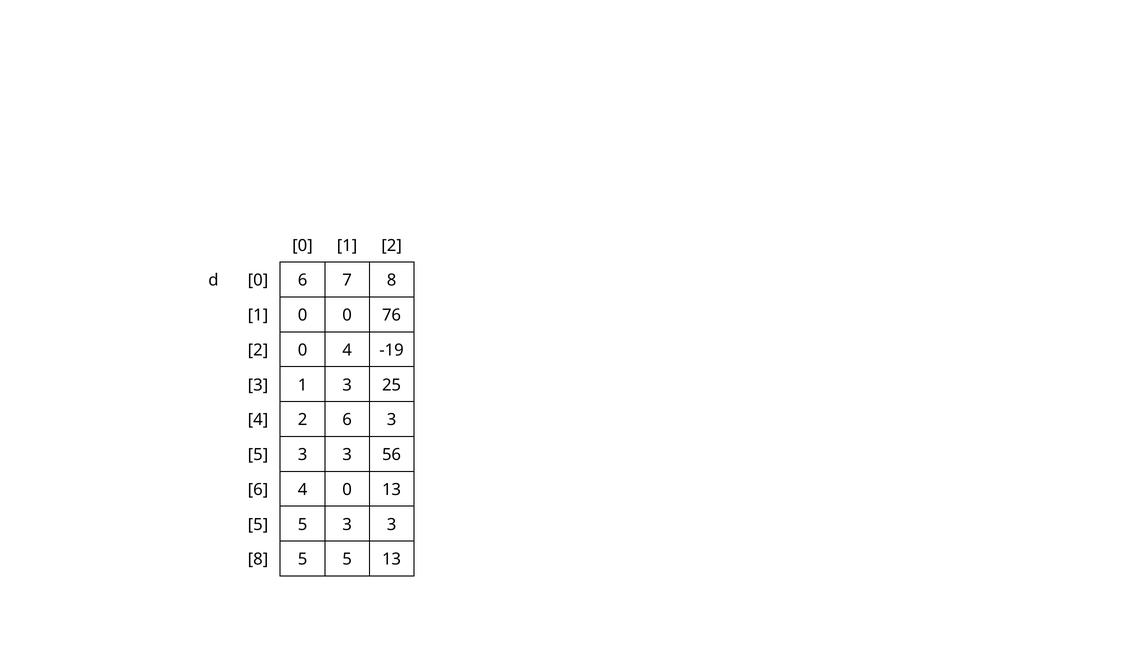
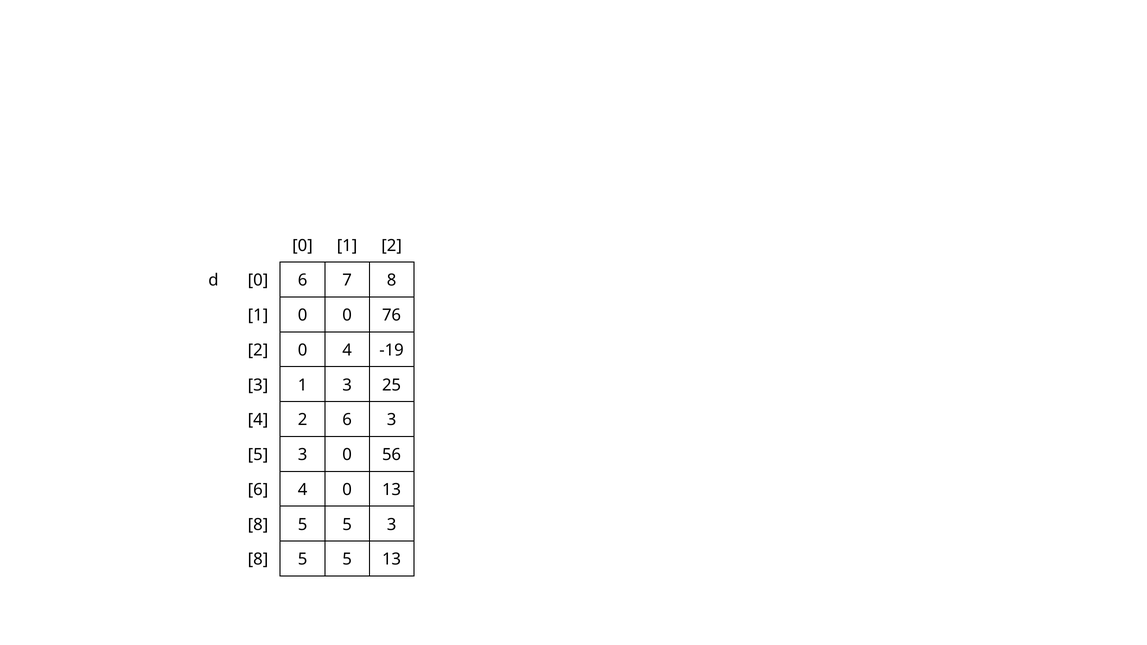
3 at (347, 455): 3 -> 0
5 at (258, 525): 5 -> 8
3 at (347, 525): 3 -> 5
